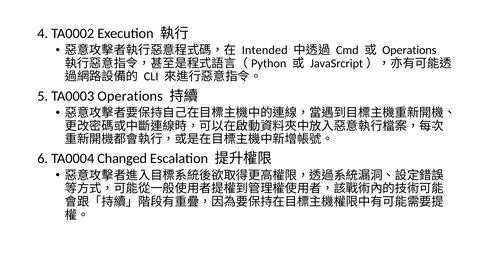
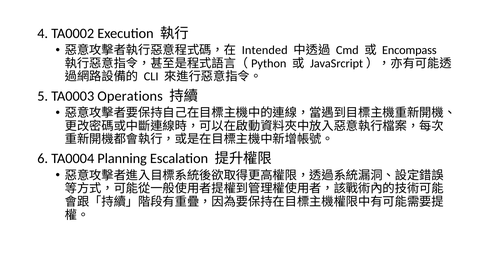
Operations at (409, 50): Operations -> Encompass
Changed: Changed -> Planning
